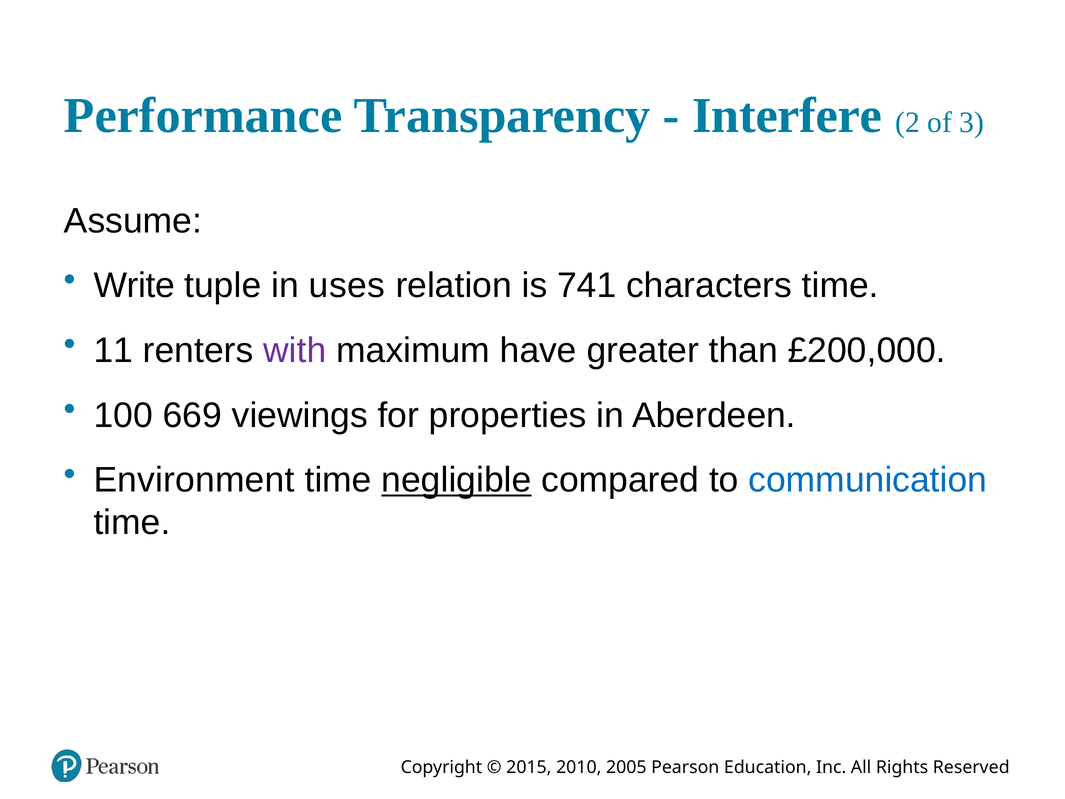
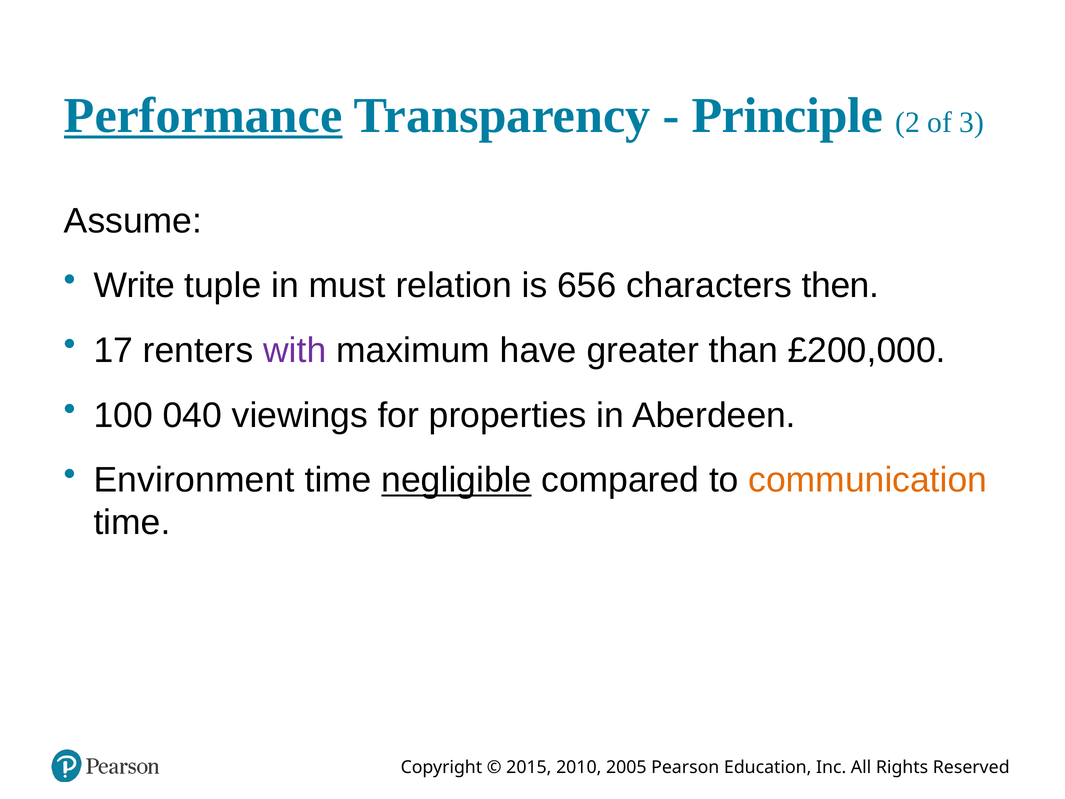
Performance underline: none -> present
Interfere: Interfere -> Principle
uses: uses -> must
741: 741 -> 656
characters time: time -> then
11: 11 -> 17
669: 669 -> 040
communication colour: blue -> orange
